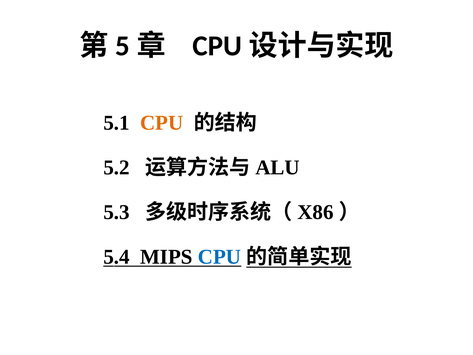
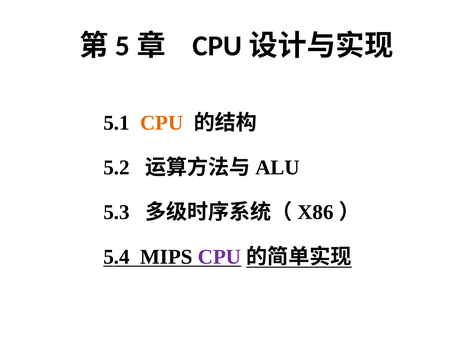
CPU at (219, 257) colour: blue -> purple
